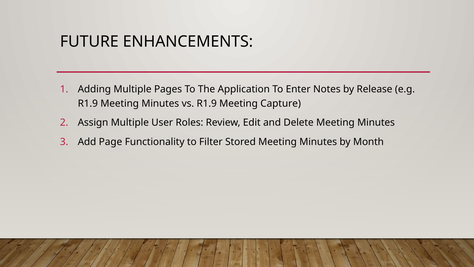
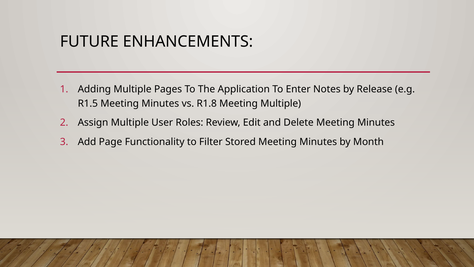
R1.9 at (88, 103): R1.9 -> R1.5
vs R1.9: R1.9 -> R1.8
Meeting Capture: Capture -> Multiple
